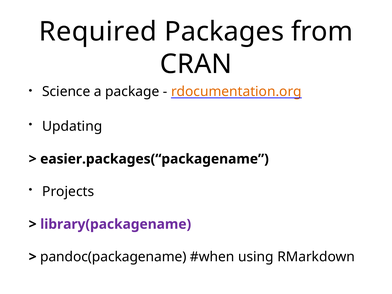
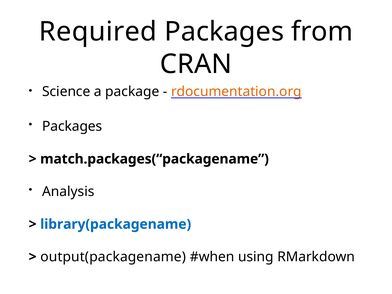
Updating at (72, 126): Updating -> Packages
easier.packages(“packagename: easier.packages(“packagename -> match.packages(“packagename
Projects: Projects -> Analysis
library(packagename colour: purple -> blue
pandoc(packagename: pandoc(packagename -> output(packagename
